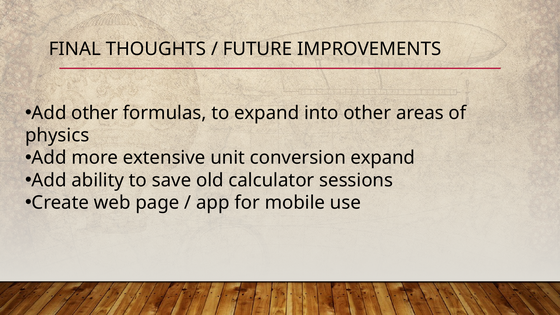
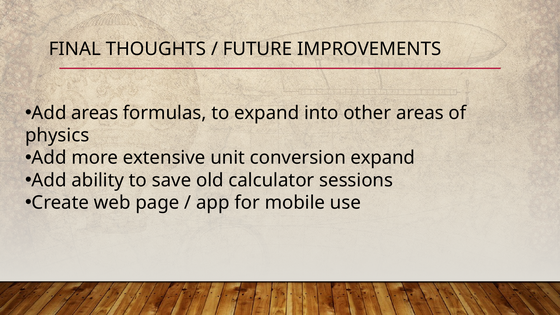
Add other: other -> areas
